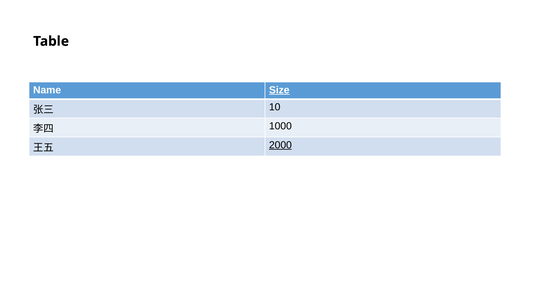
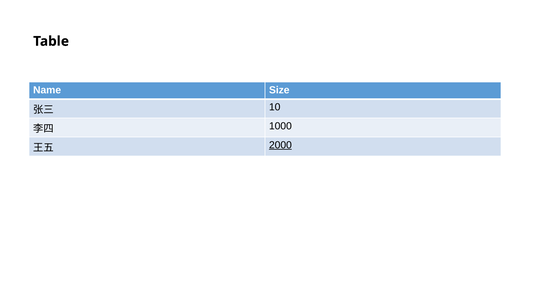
Size underline: present -> none
